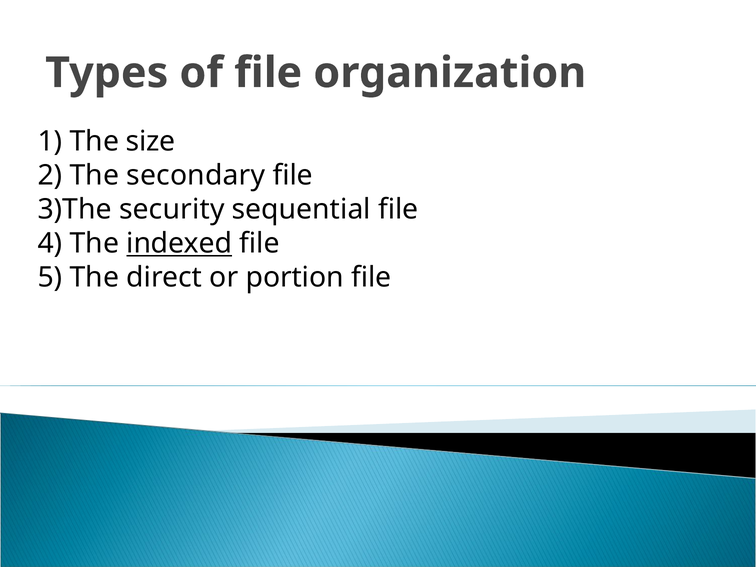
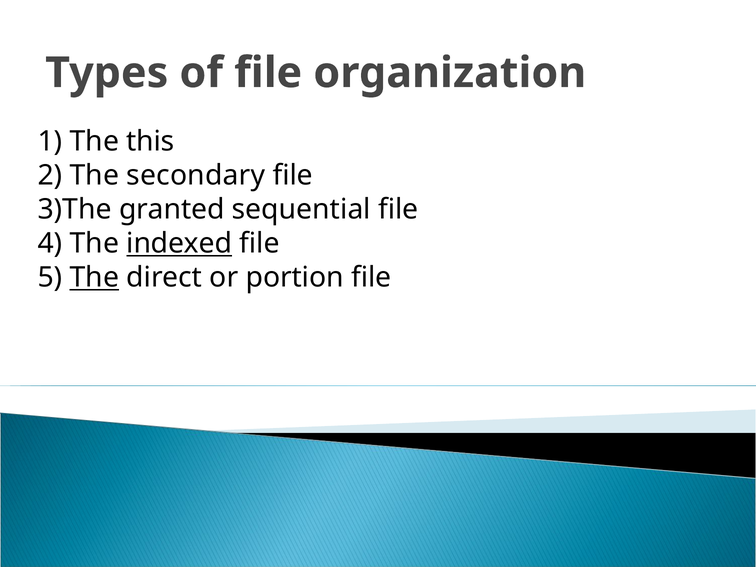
size: size -> this
security: security -> granted
The at (94, 278) underline: none -> present
